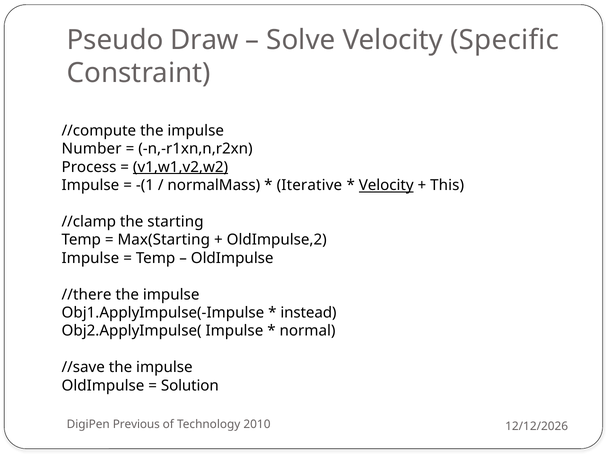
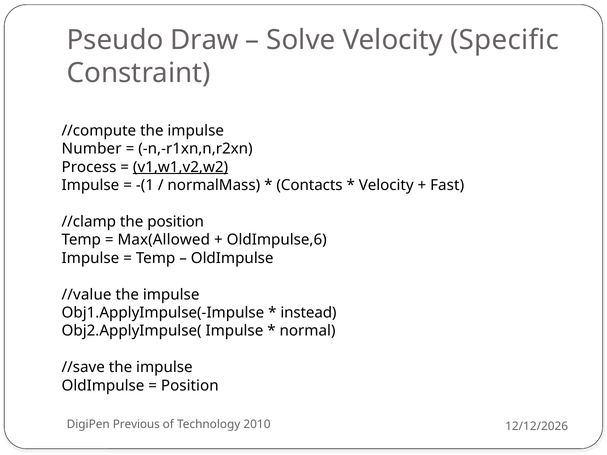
Iterative: Iterative -> Contacts
Velocity at (386, 185) underline: present -> none
This: This -> Fast
the starting: starting -> position
Max(Starting: Max(Starting -> Max(Allowed
OldImpulse,2: OldImpulse,2 -> OldImpulse,6
//there: //there -> //value
Solution at (190, 386): Solution -> Position
